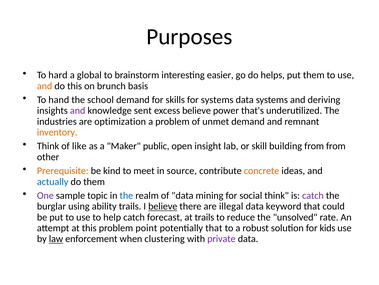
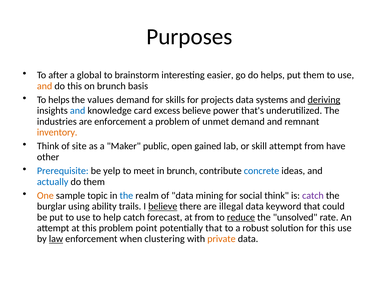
hard: hard -> after
To hand: hand -> helps
school: school -> values
for systems: systems -> projects
deriving underline: none -> present
and at (78, 110) colour: purple -> blue
sent: sent -> card
are optimization: optimization -> enforcement
like: like -> site
insight: insight -> gained
skill building: building -> attempt
from from: from -> have
Prerequisite colour: orange -> blue
kind: kind -> yelp
in source: source -> brunch
concrete colour: orange -> blue
One colour: purple -> orange
at trails: trails -> from
reduce underline: none -> present
for kids: kids -> this
private colour: purple -> orange
